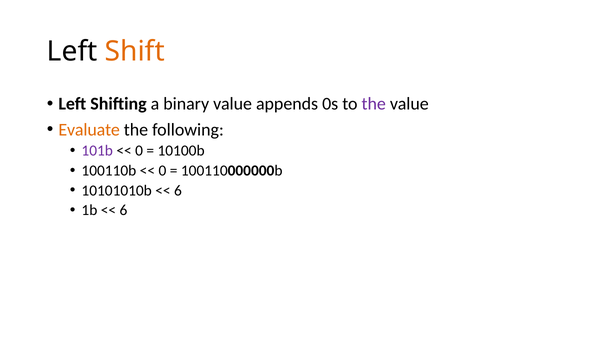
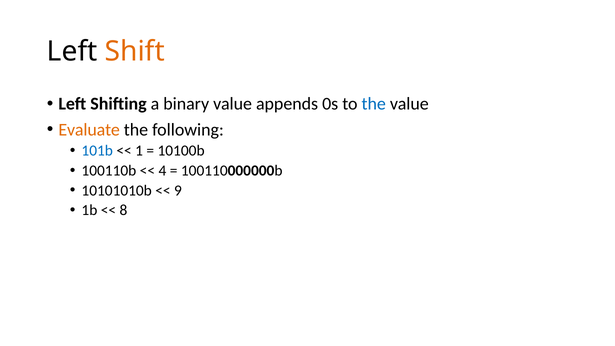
the at (374, 104) colour: purple -> blue
101b colour: purple -> blue
0 at (139, 151): 0 -> 1
0 at (162, 171): 0 -> 4
6 at (178, 190): 6 -> 9
6 at (124, 210): 6 -> 8
